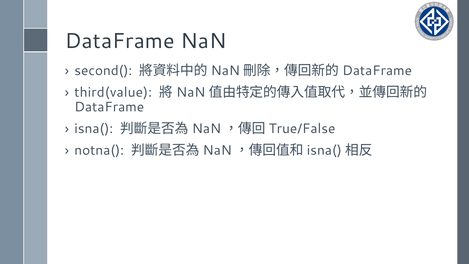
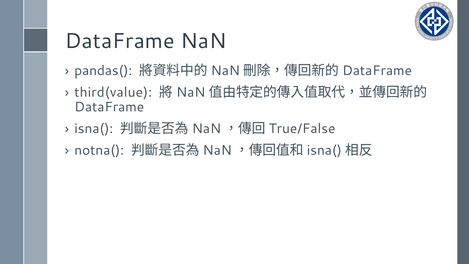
second(: second( -> pandas(
